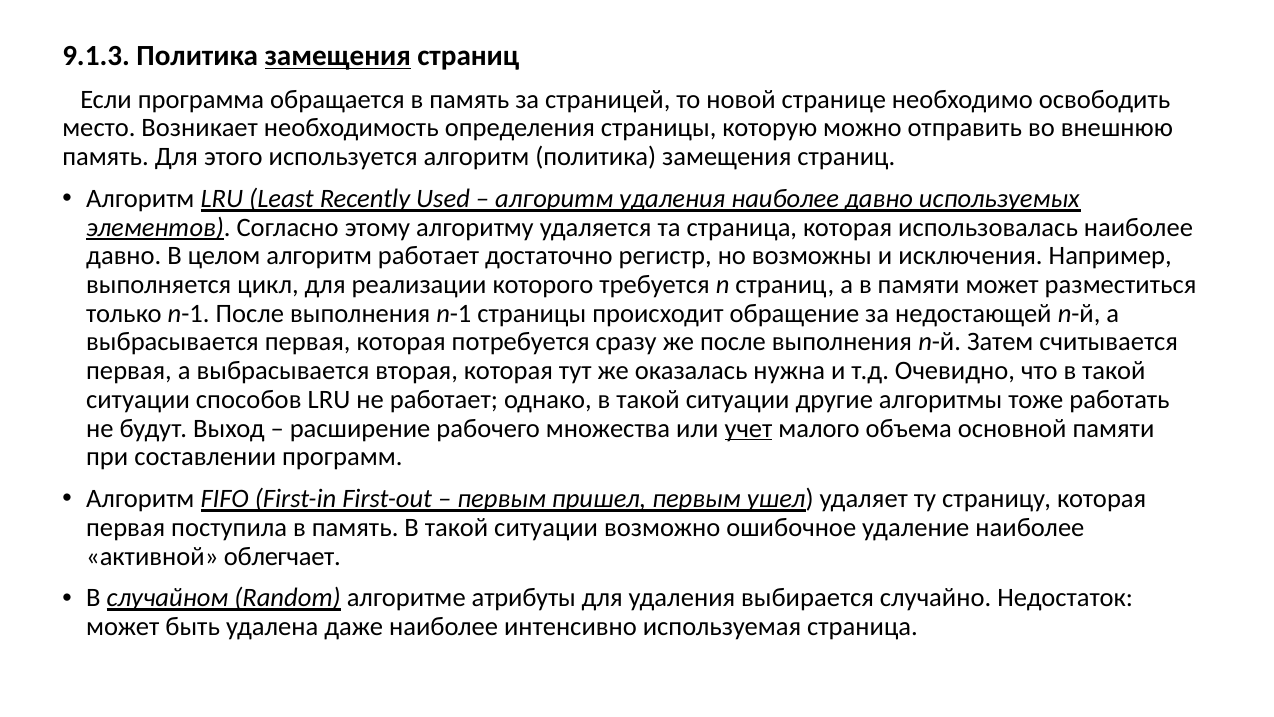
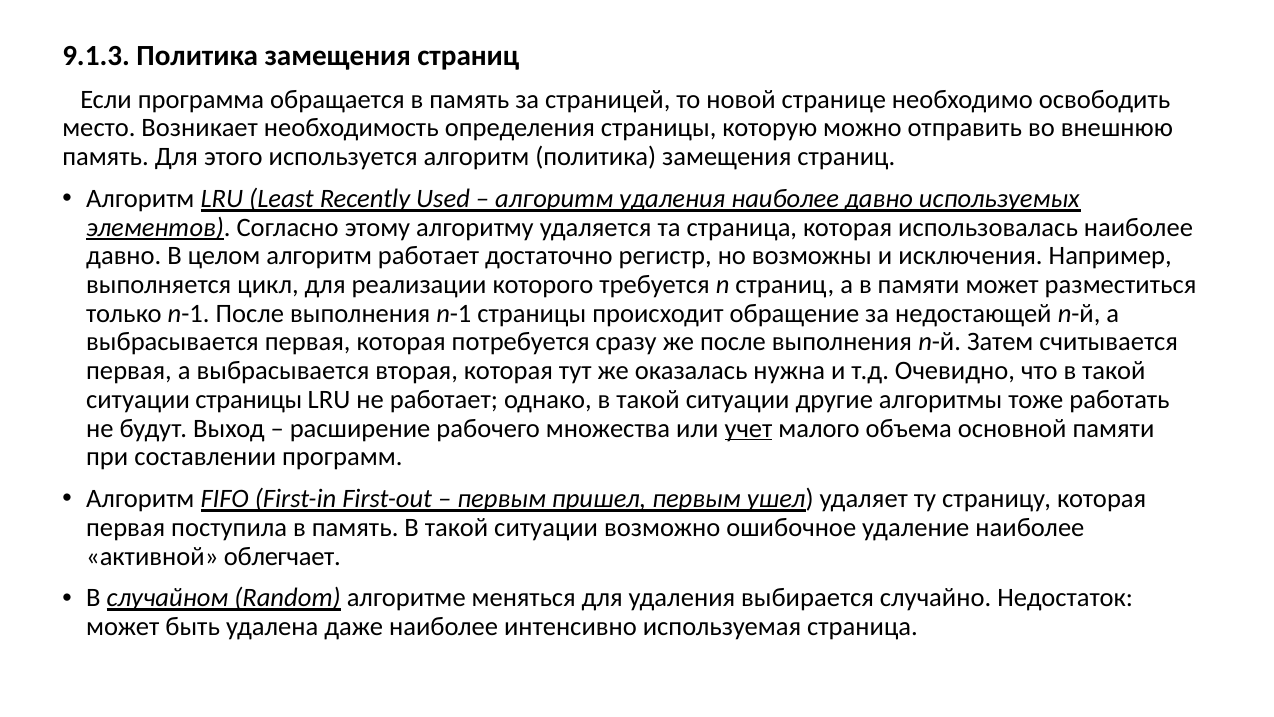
замещения at (338, 56) underline: present -> none
ситуации способов: способов -> страницы
атрибуты: атрибуты -> меняться
